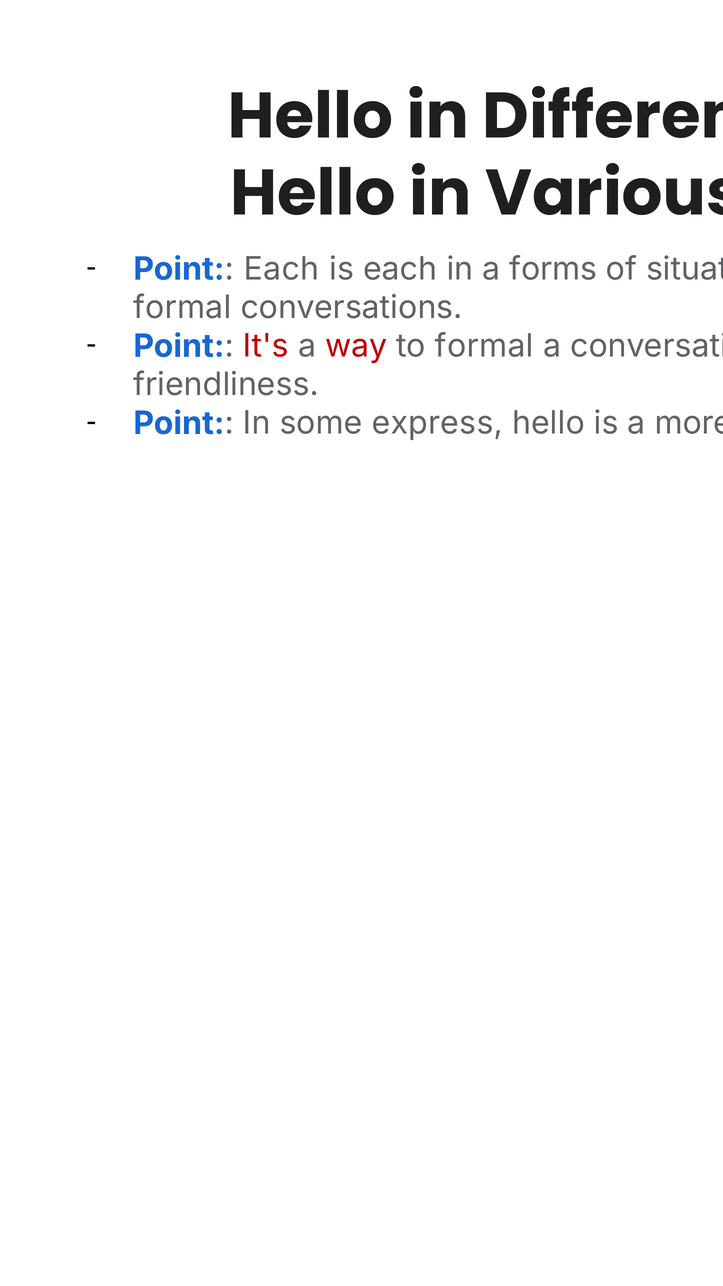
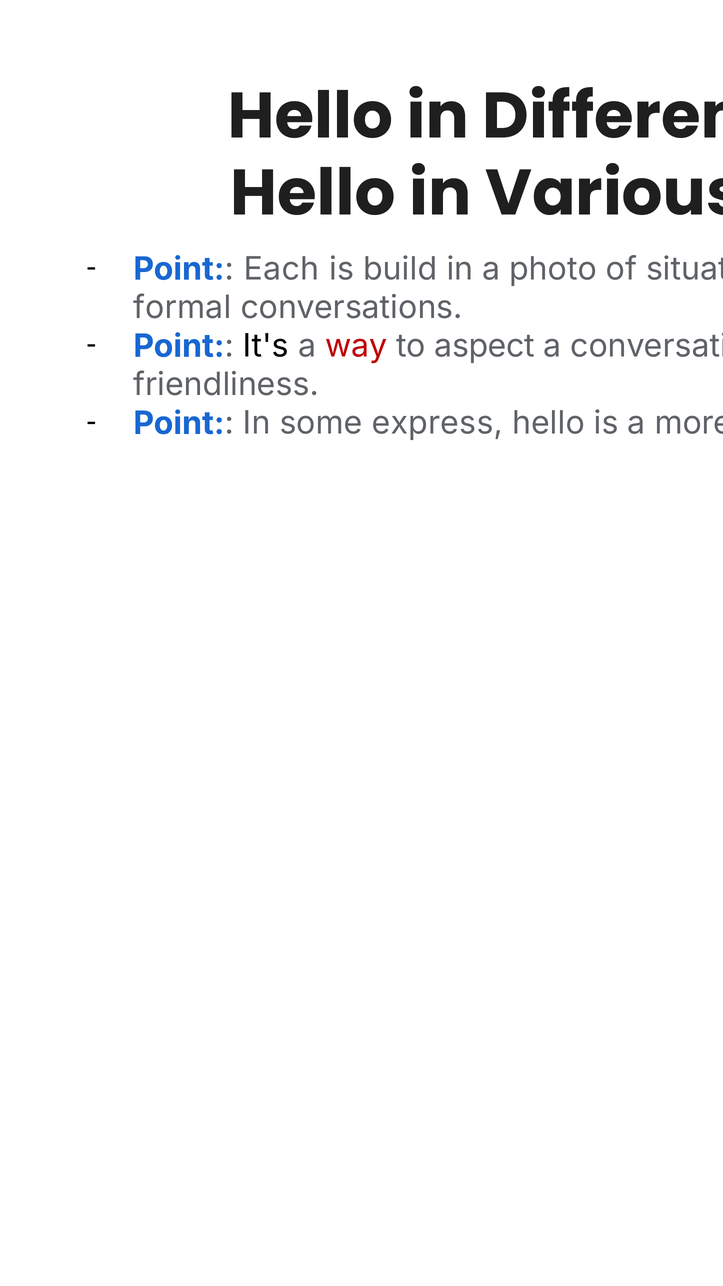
is each: each -> build
forms: forms -> photo
It's colour: red -> black
formal at (484, 346): formal -> aspect
